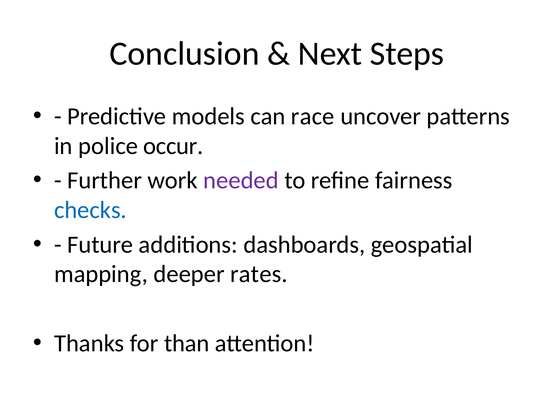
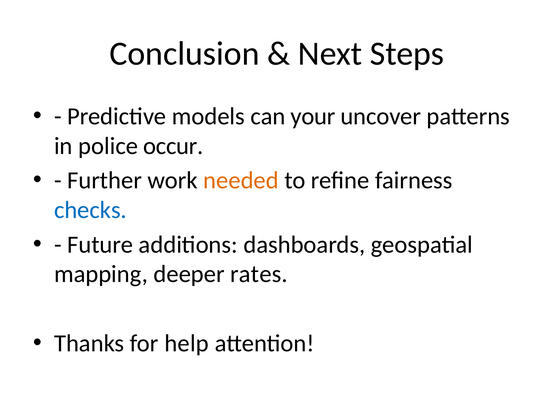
race: race -> your
needed colour: purple -> orange
than: than -> help
